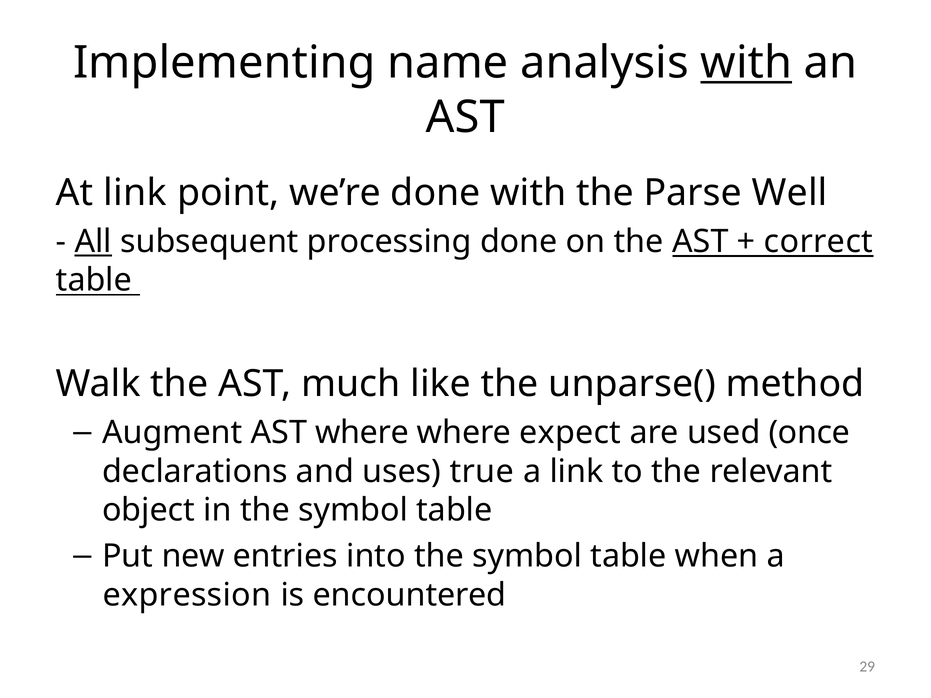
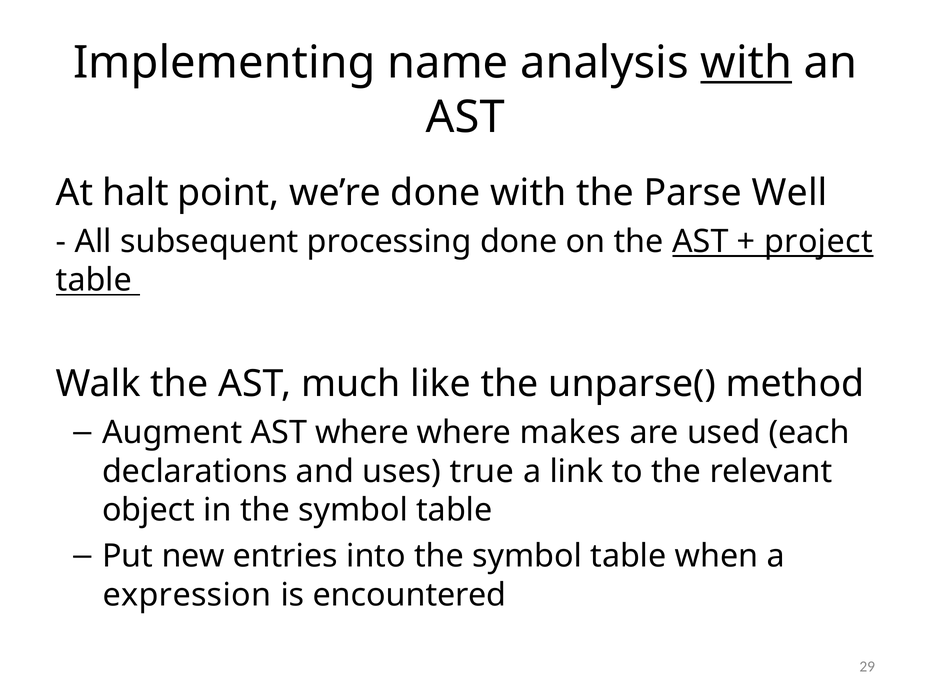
At link: link -> halt
All underline: present -> none
correct: correct -> project
expect: expect -> makes
once: once -> each
